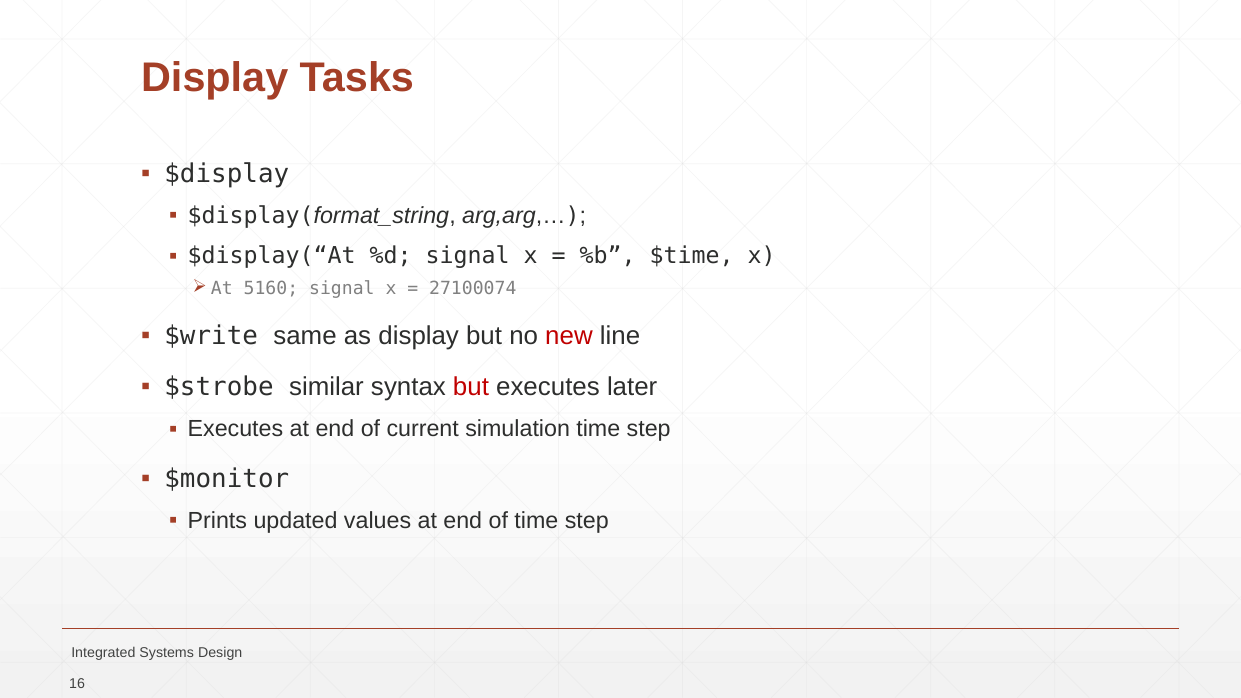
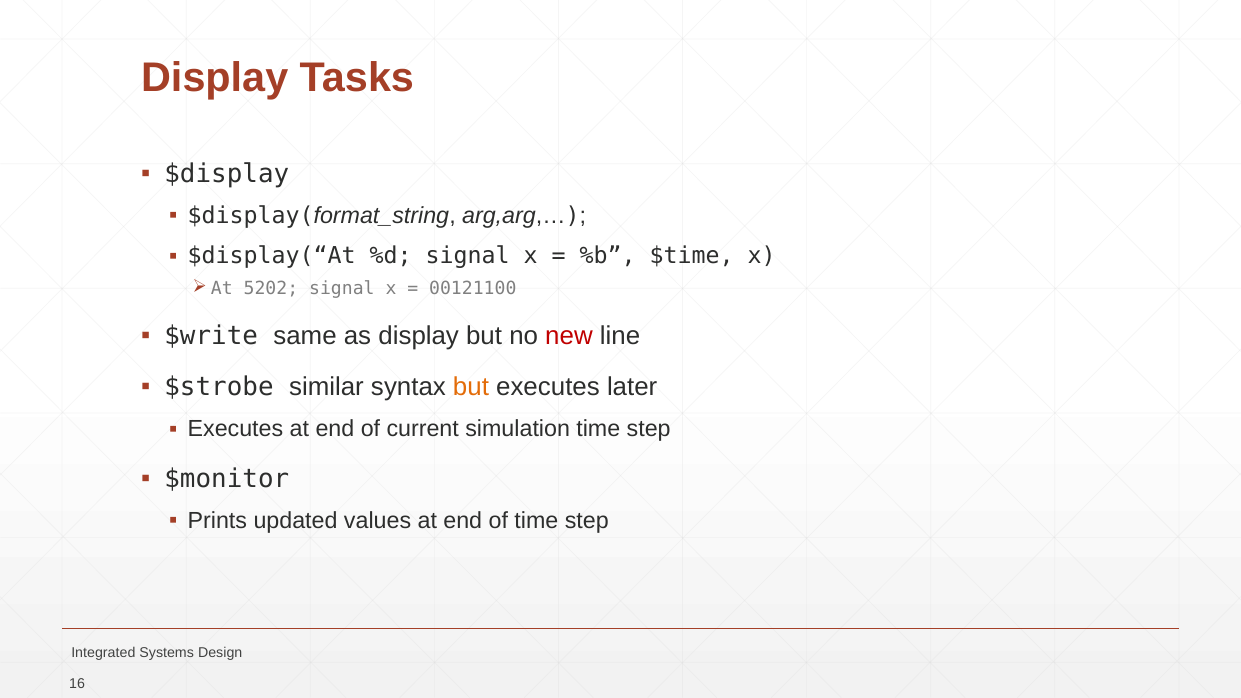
5160: 5160 -> 5202
27100074: 27100074 -> 00121100
but at (471, 387) colour: red -> orange
